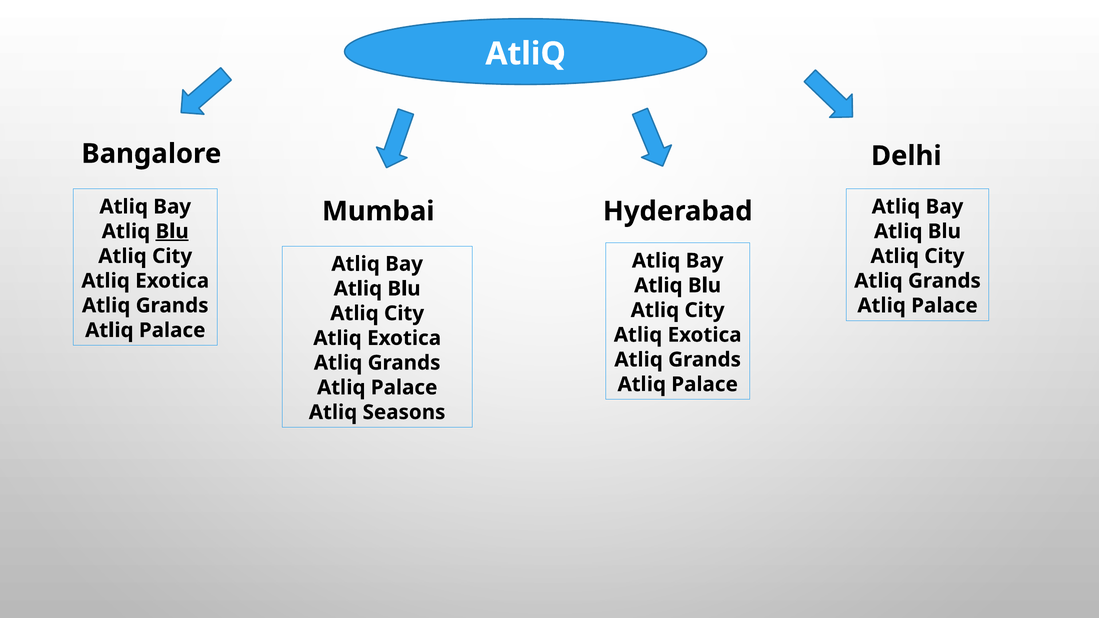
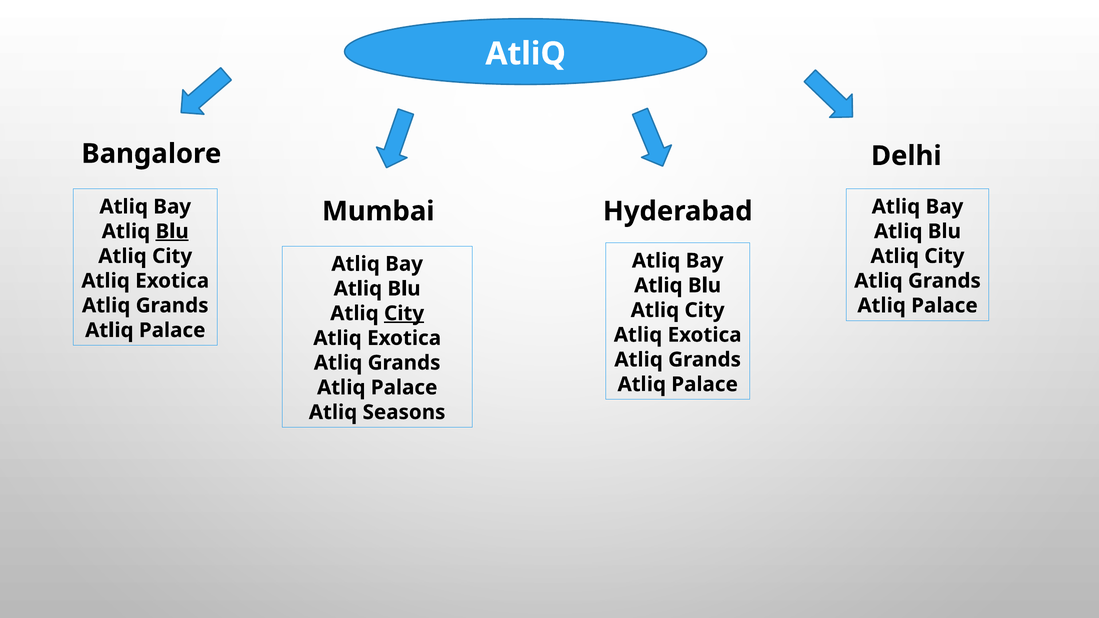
City at (404, 313) underline: none -> present
